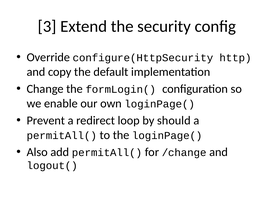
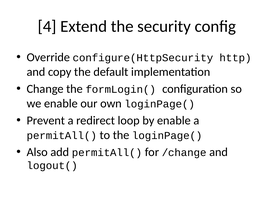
3: 3 -> 4
by should: should -> enable
